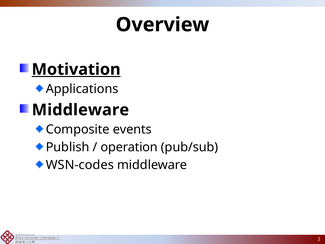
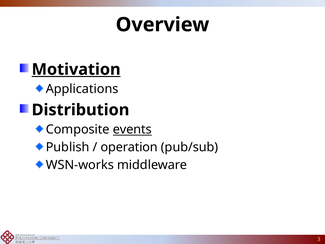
Middleware at (80, 110): Middleware -> Distribution
events underline: none -> present
WSN-codes: WSN-codes -> WSN-works
